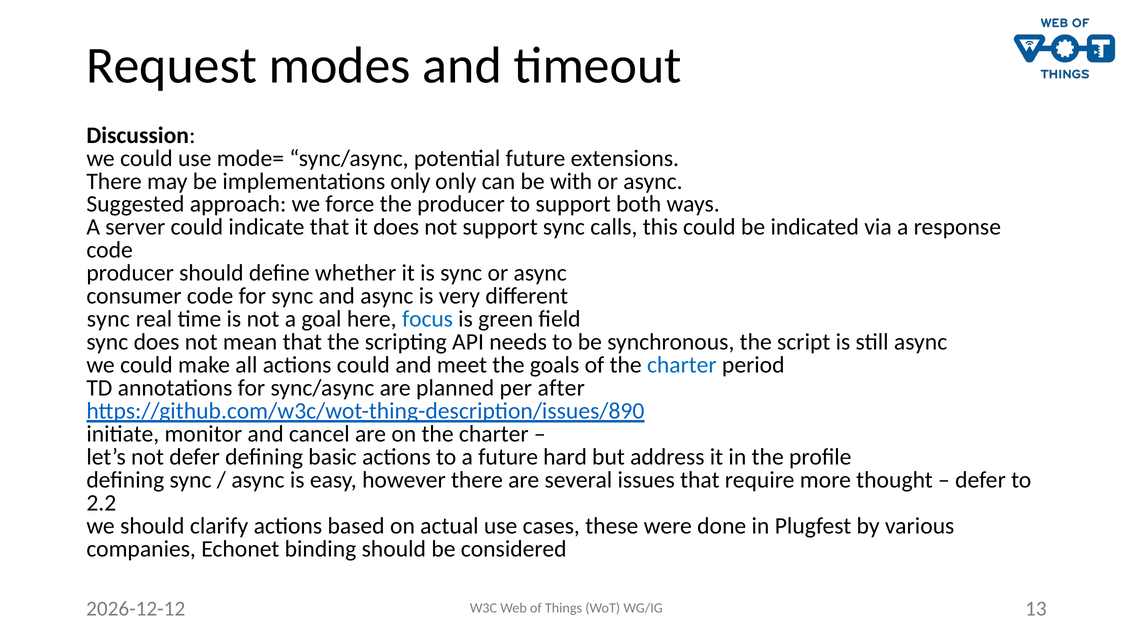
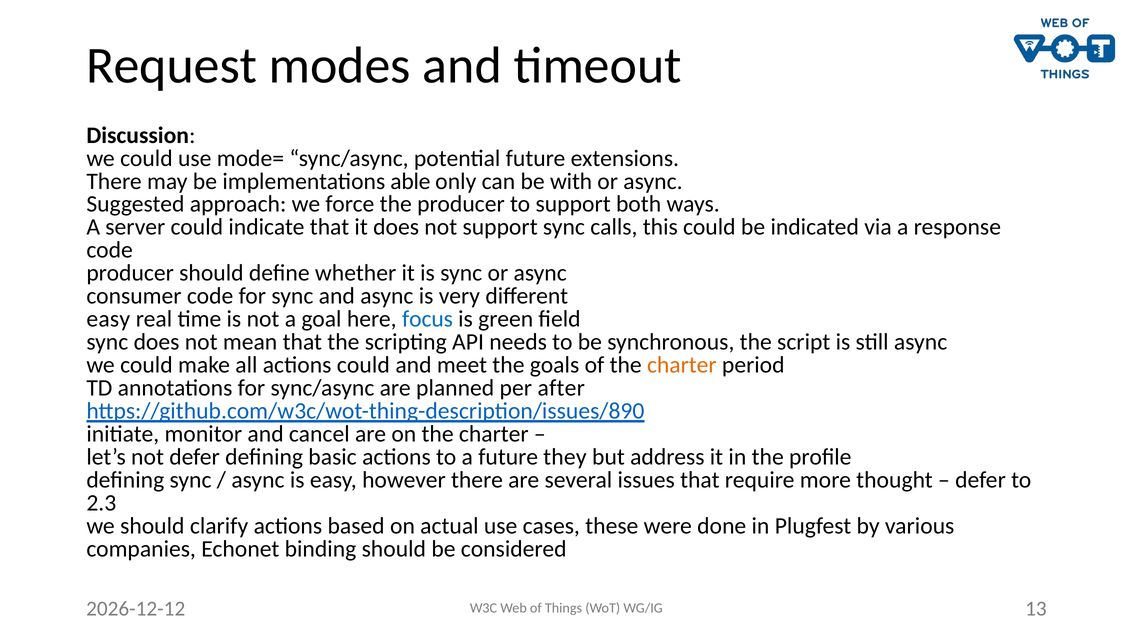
implementations only: only -> able
sync at (108, 319): sync -> easy
charter at (682, 365) colour: blue -> orange
hard: hard -> they
2.2: 2.2 -> 2.3
